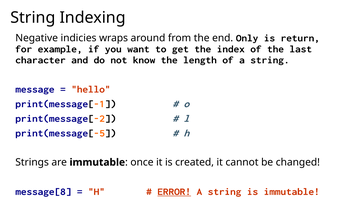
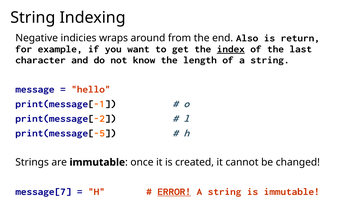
Only: Only -> Also
index underline: none -> present
message[8: message[8 -> message[7
